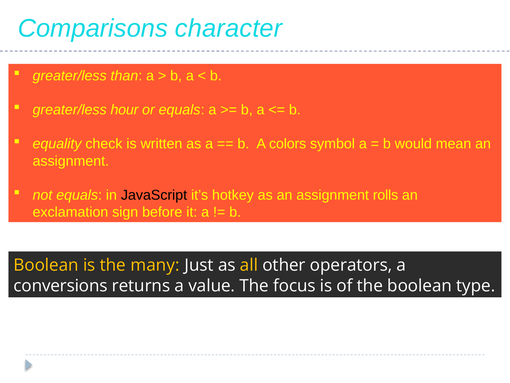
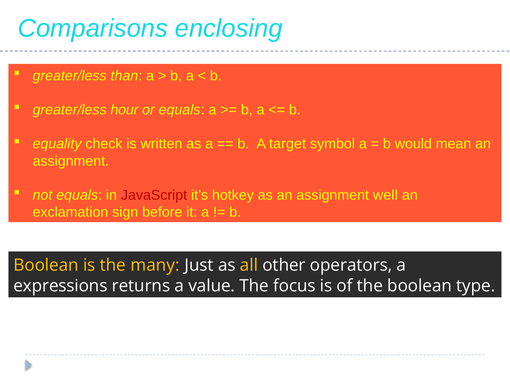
character: character -> enclosing
colors: colors -> target
JavaScript colour: black -> red
rolls: rolls -> well
conversions: conversions -> expressions
